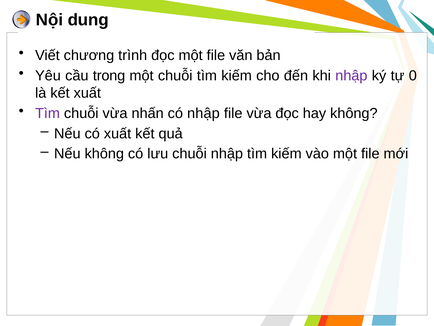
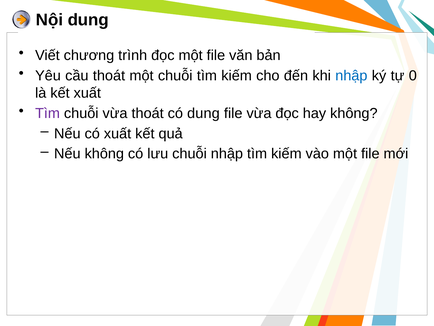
cầu trong: trong -> thoát
nhập at (351, 76) colour: purple -> blue
vừa nhấn: nhấn -> thoát
có nhập: nhập -> dung
